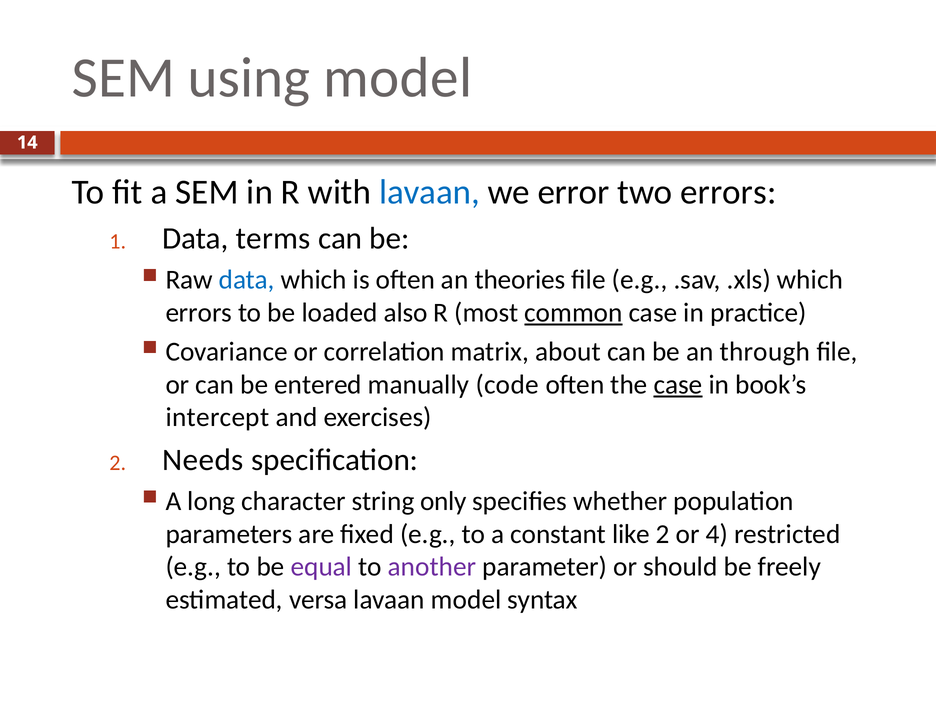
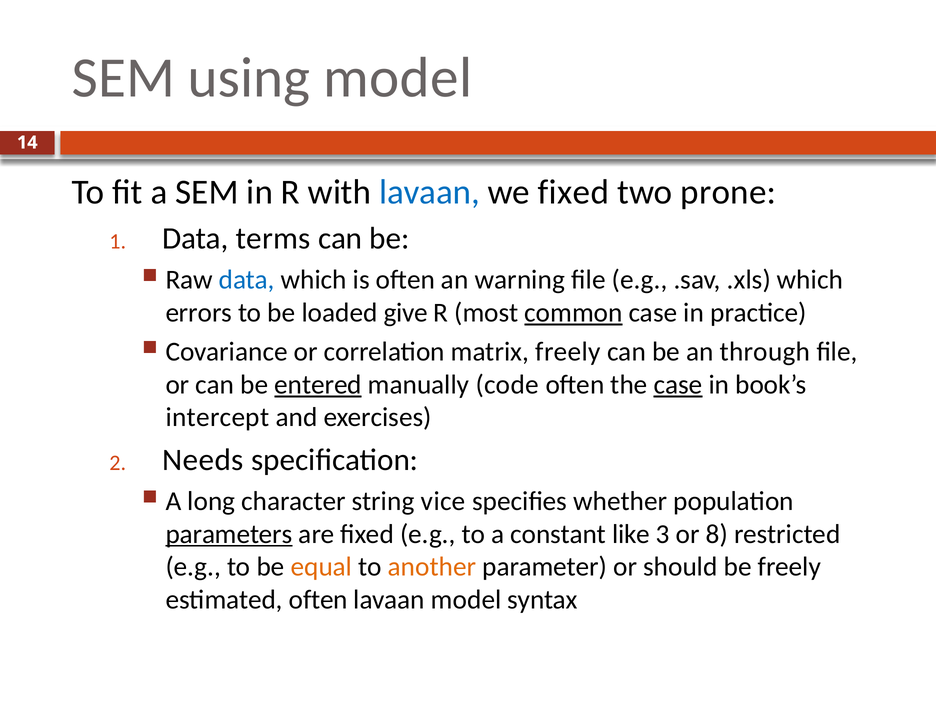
we error: error -> fixed
two errors: errors -> prone
theories: theories -> warning
also: also -> give
matrix about: about -> freely
entered underline: none -> present
only: only -> vice
parameters underline: none -> present
like 2: 2 -> 3
4: 4 -> 8
equal colour: purple -> orange
another colour: purple -> orange
estimated versa: versa -> often
